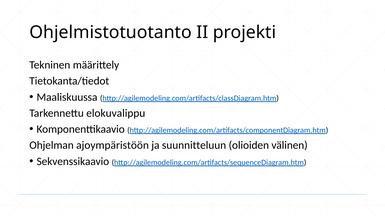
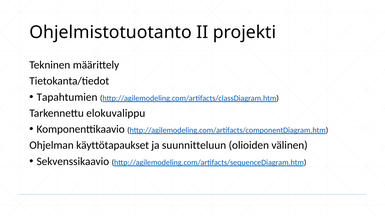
Maaliskuussa: Maaliskuussa -> Tapahtumien
ajoympäristöön: ajoympäristöön -> käyttötapaukset
